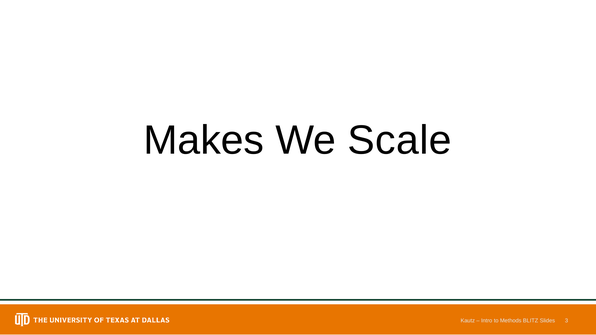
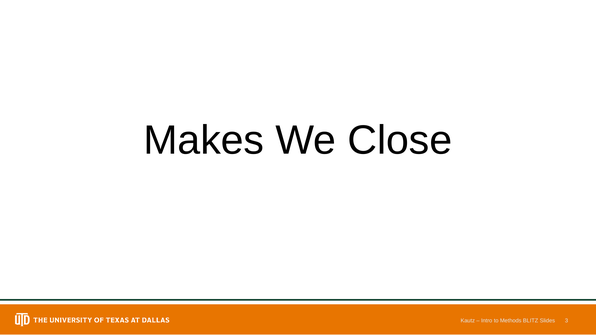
Scale: Scale -> Close
